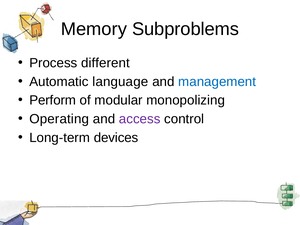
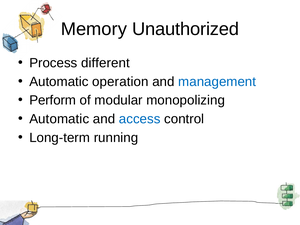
Subproblems: Subproblems -> Unauthorized
language: language -> operation
Operating at (59, 119): Operating -> Automatic
access colour: purple -> blue
devices: devices -> running
